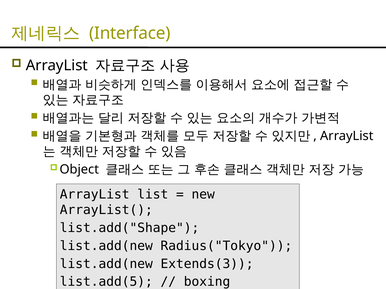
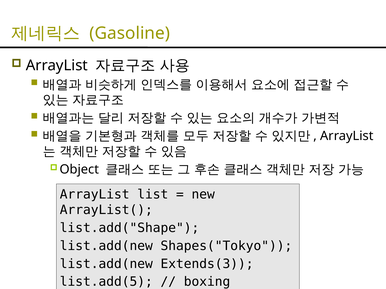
Interface: Interface -> Gasoline
Radius("Tokyo: Radius("Tokyo -> Shapes("Tokyo
